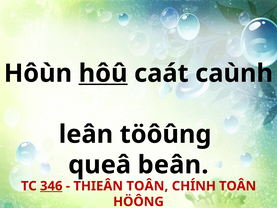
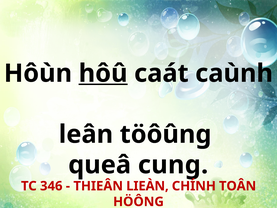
beân: beân -> cung
346 underline: present -> none
THIEÂN TOÂN: TOÂN -> LIEÀN
